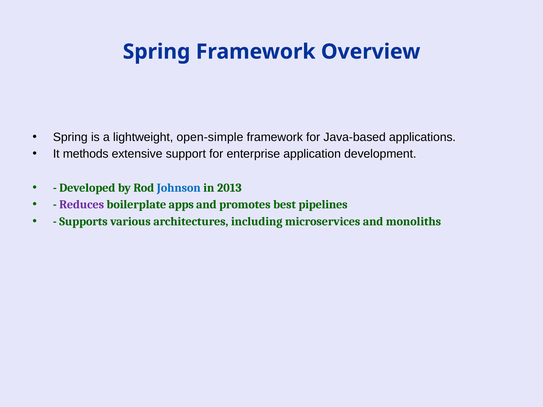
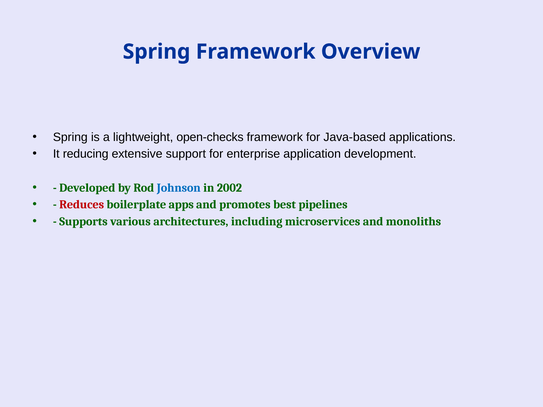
open-simple: open-simple -> open-checks
methods: methods -> reducing
2013: 2013 -> 2002
Reduces colour: purple -> red
